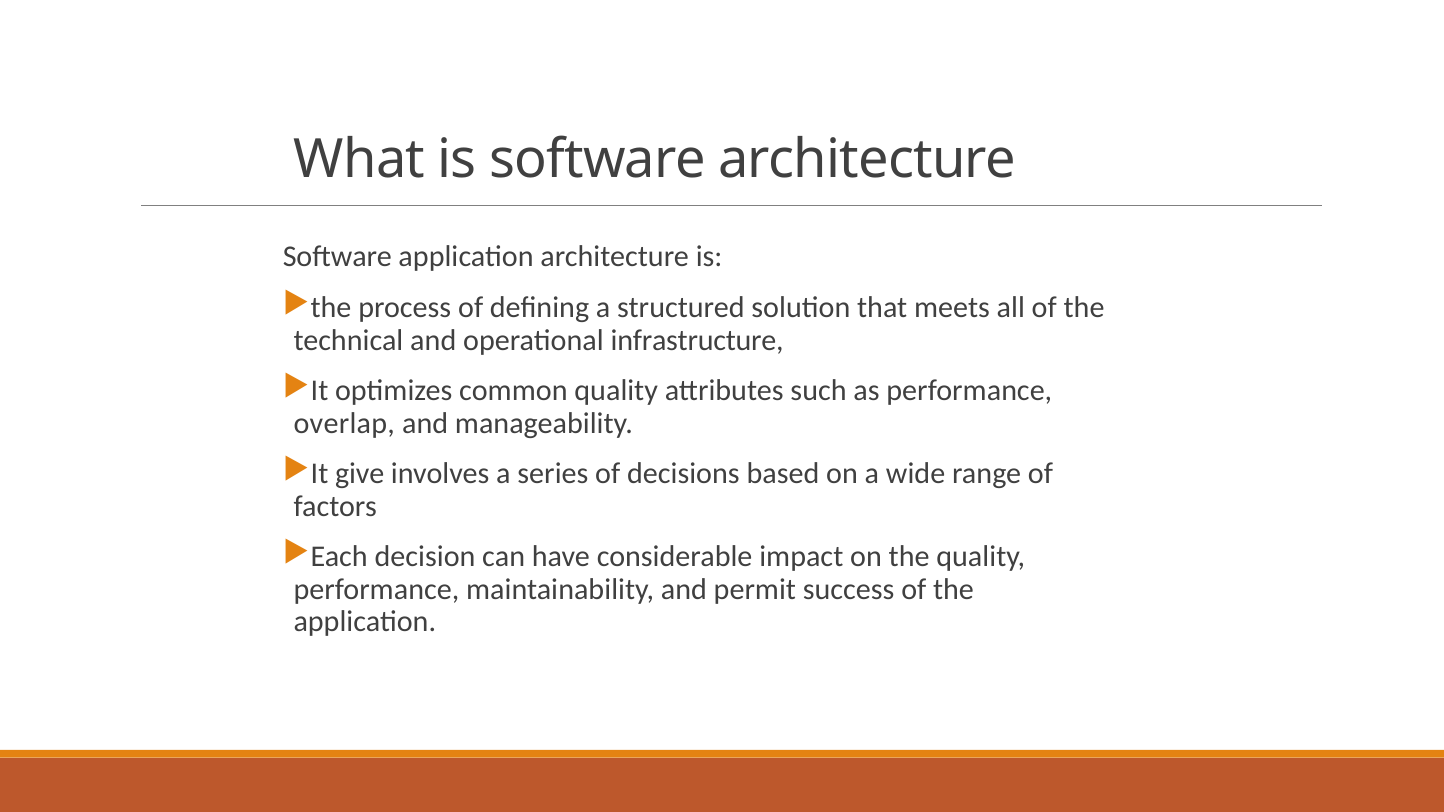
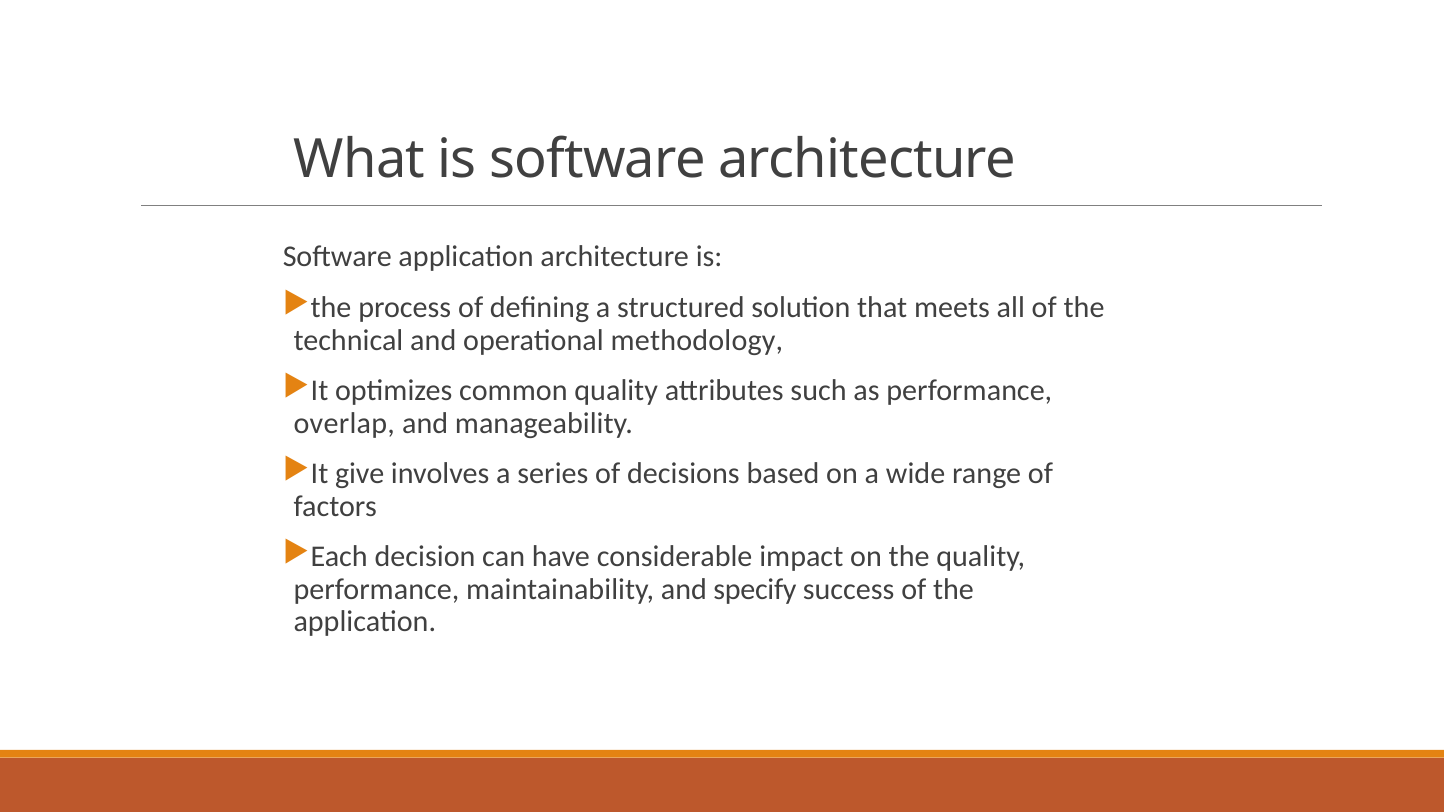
infrastructure: infrastructure -> methodology
permit: permit -> specify
